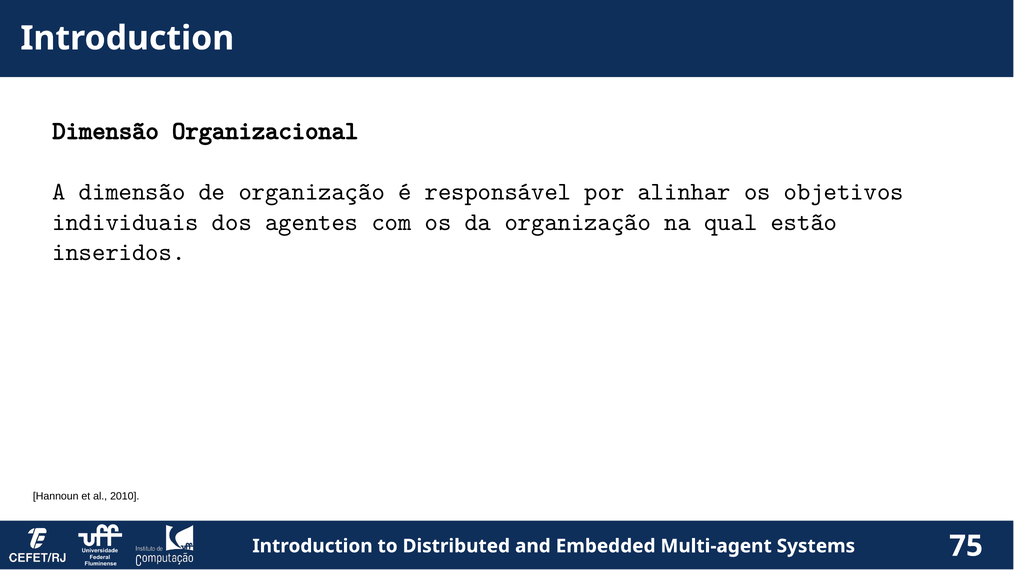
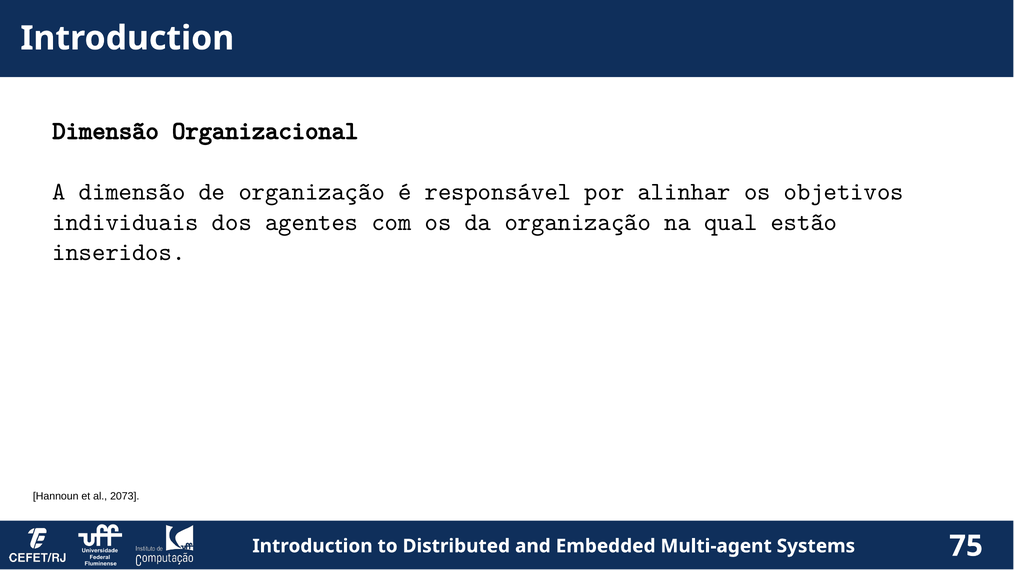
2010: 2010 -> 2073
